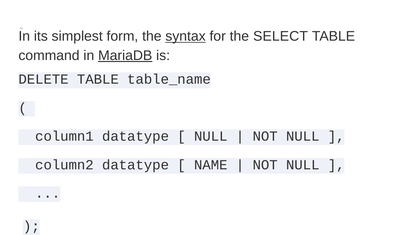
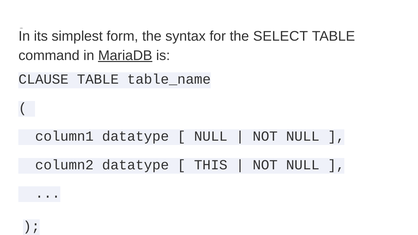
syntax at (186, 36) underline: present -> none
DELETE: DELETE -> CLAUSE
NAME: NAME -> THIS
